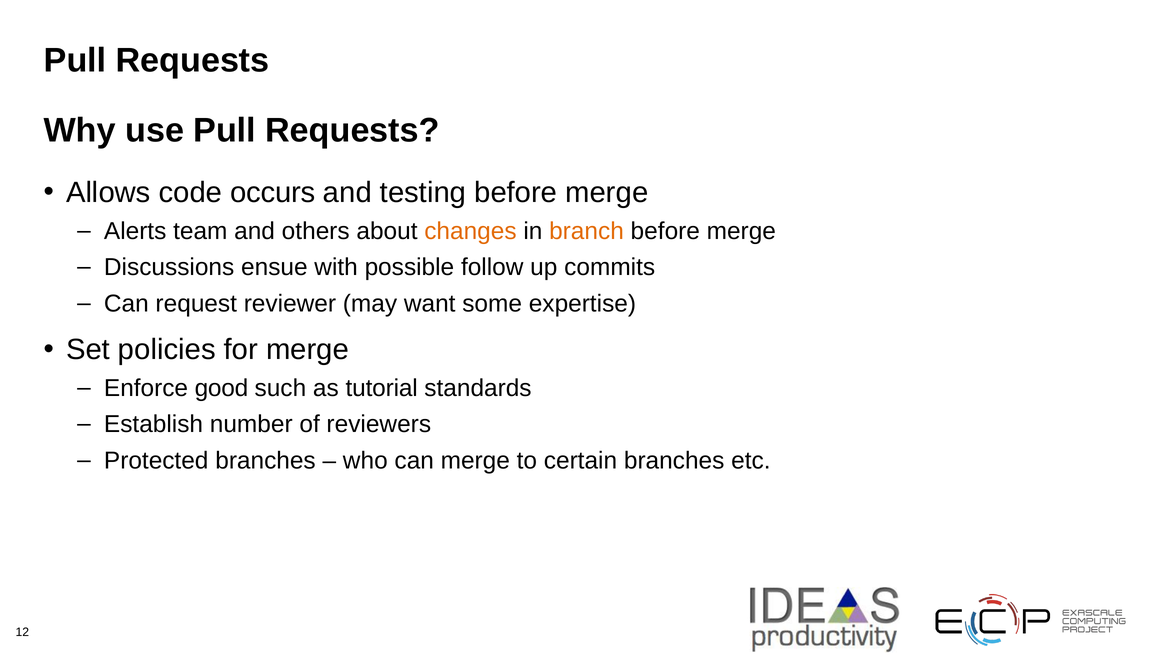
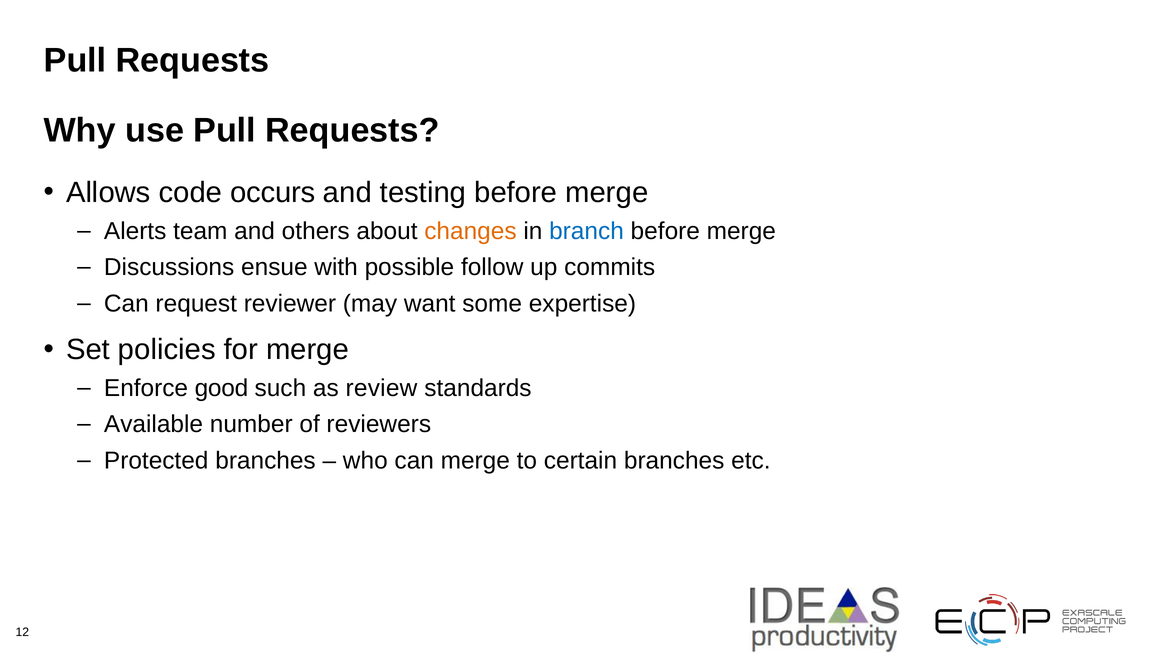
branch colour: orange -> blue
tutorial: tutorial -> review
Establish: Establish -> Available
